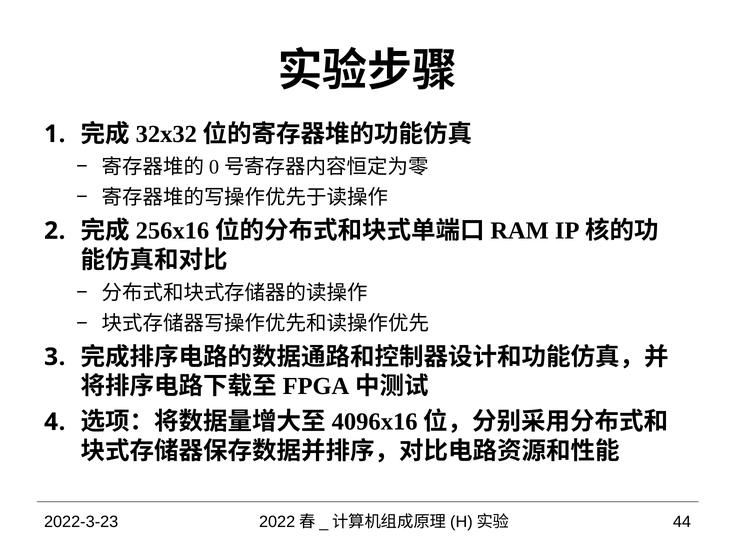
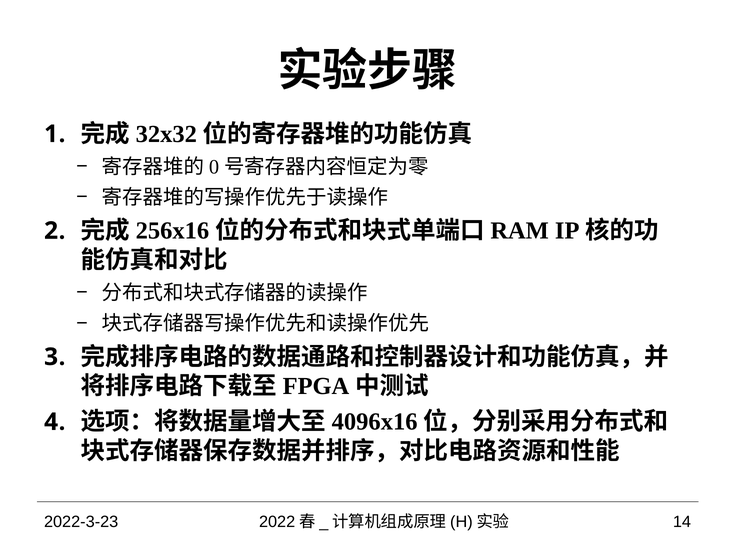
44: 44 -> 14
